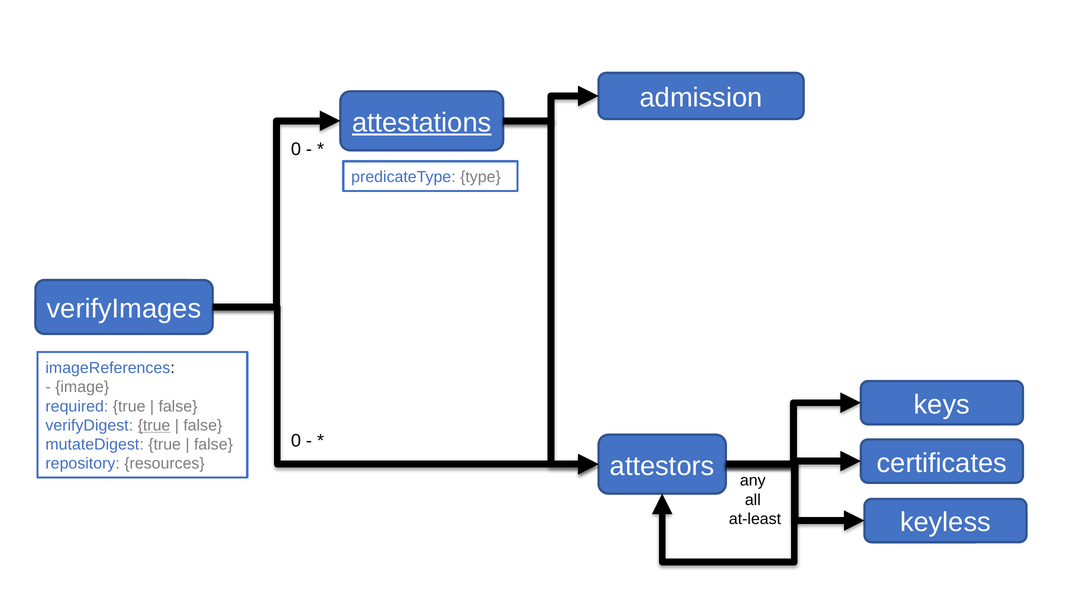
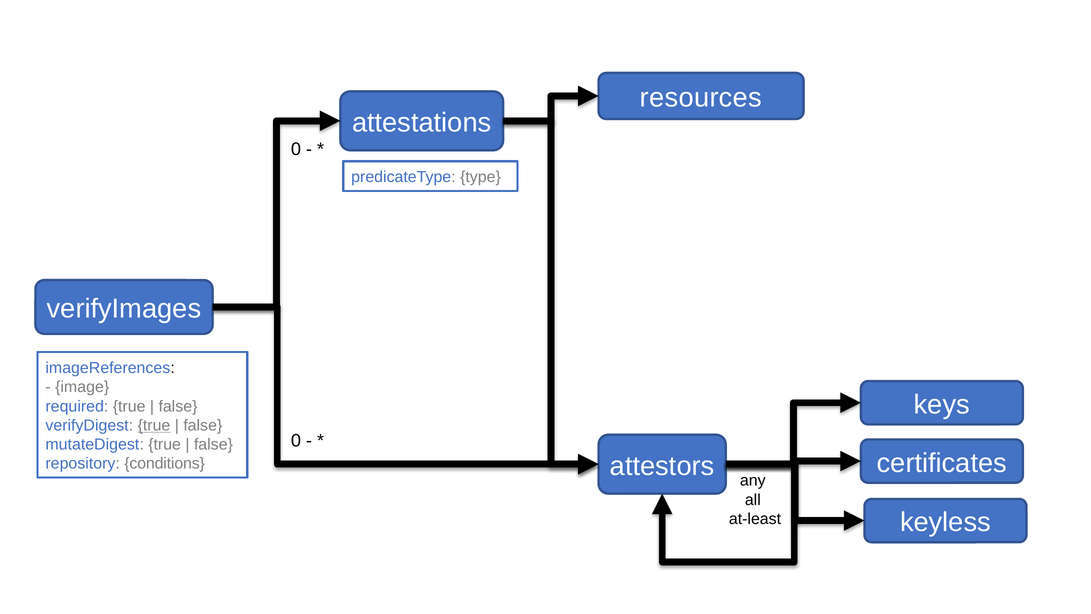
admission: admission -> resources
attestations underline: present -> none
resources: resources -> conditions
